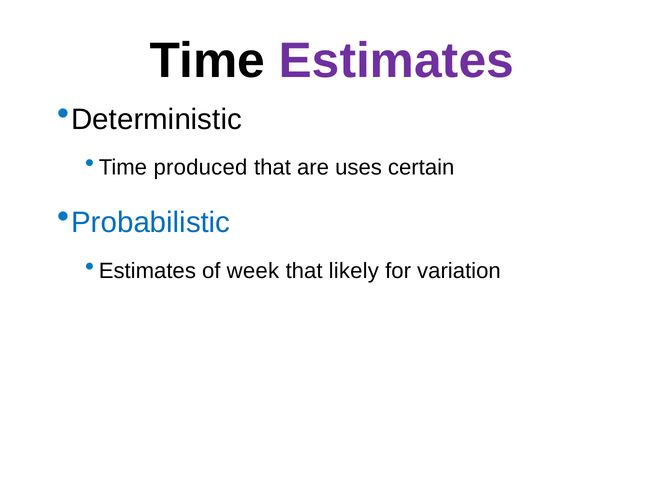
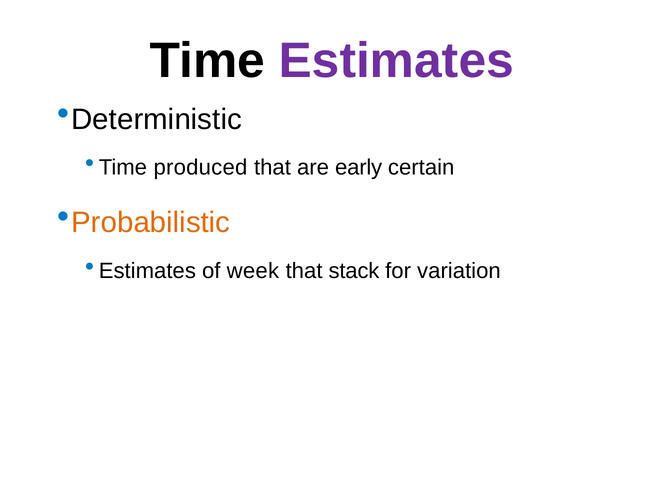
uses: uses -> early
Probabilistic colour: blue -> orange
likely: likely -> stack
